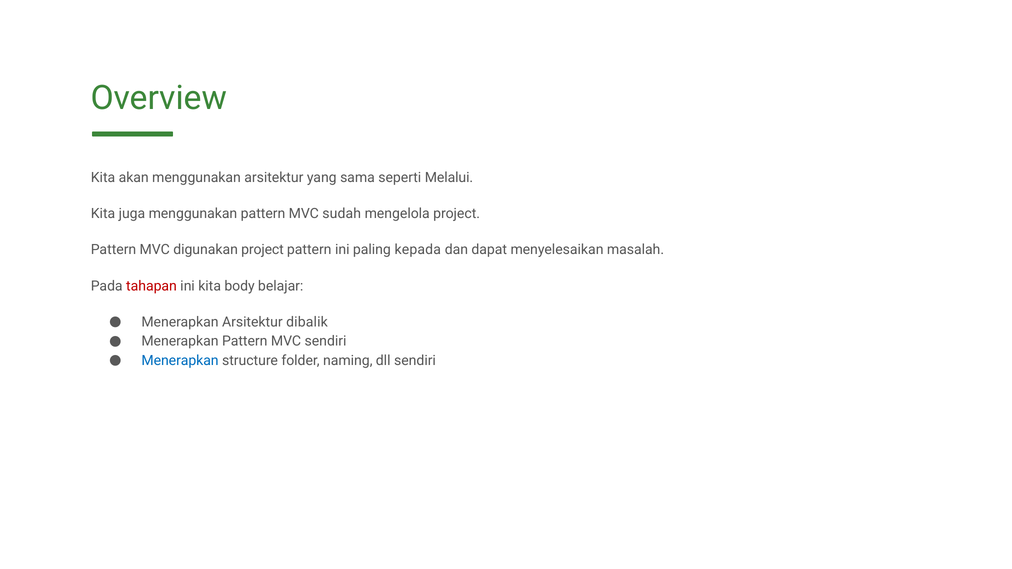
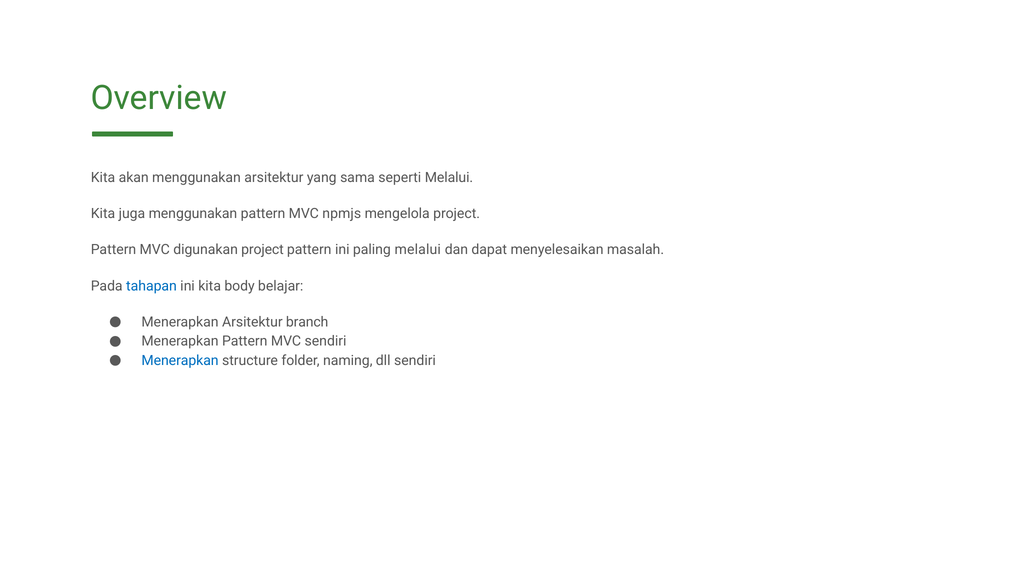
sudah: sudah -> npmjs
paling kepada: kepada -> melalui
tahapan colour: red -> blue
dibalik: dibalik -> branch
